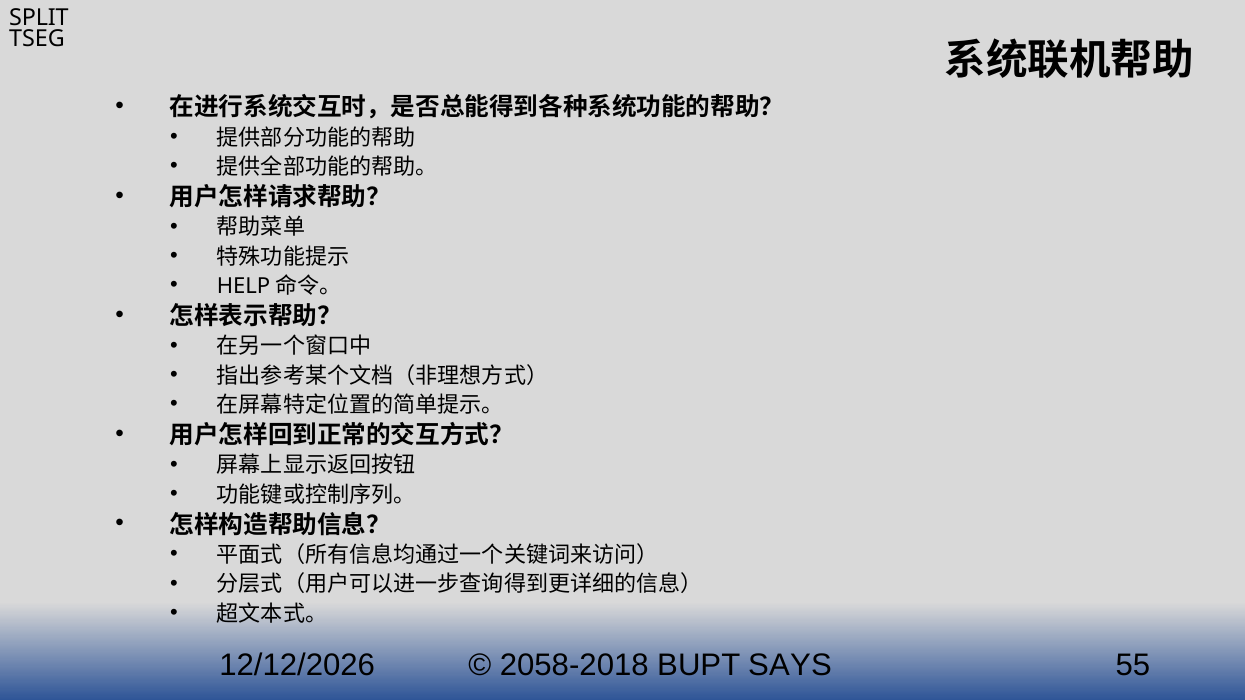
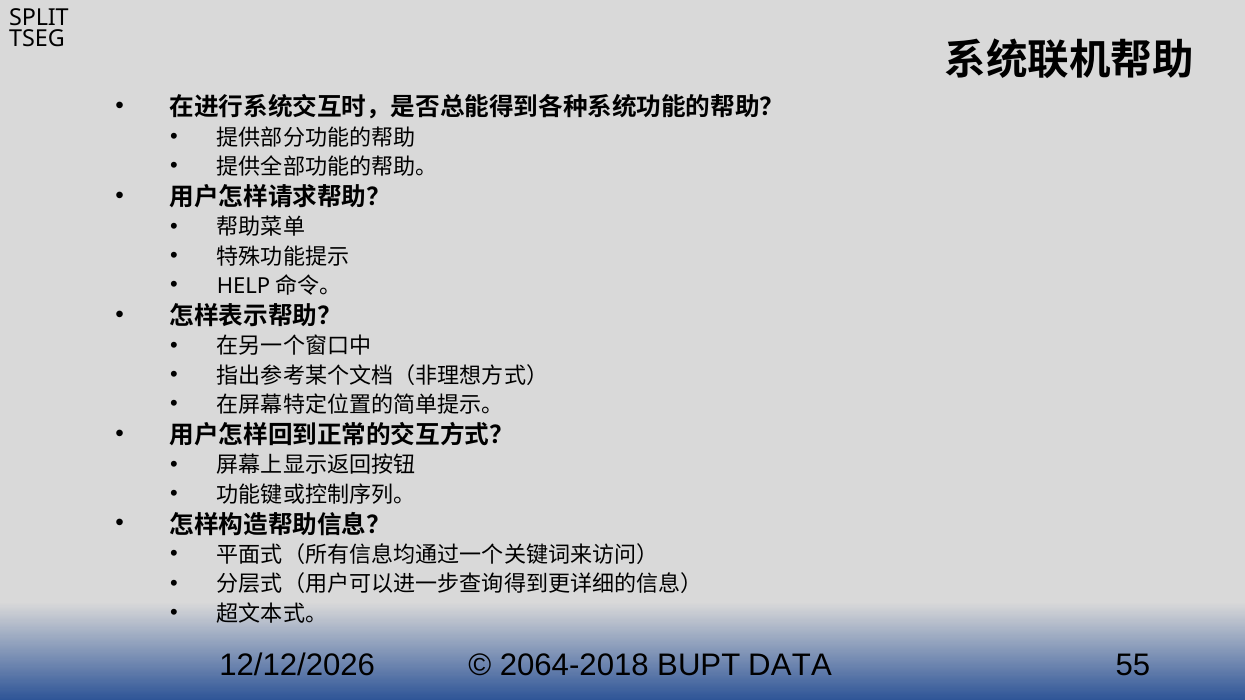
2058-2018: 2058-2018 -> 2064-2018
SAYS: SAYS -> DATA
